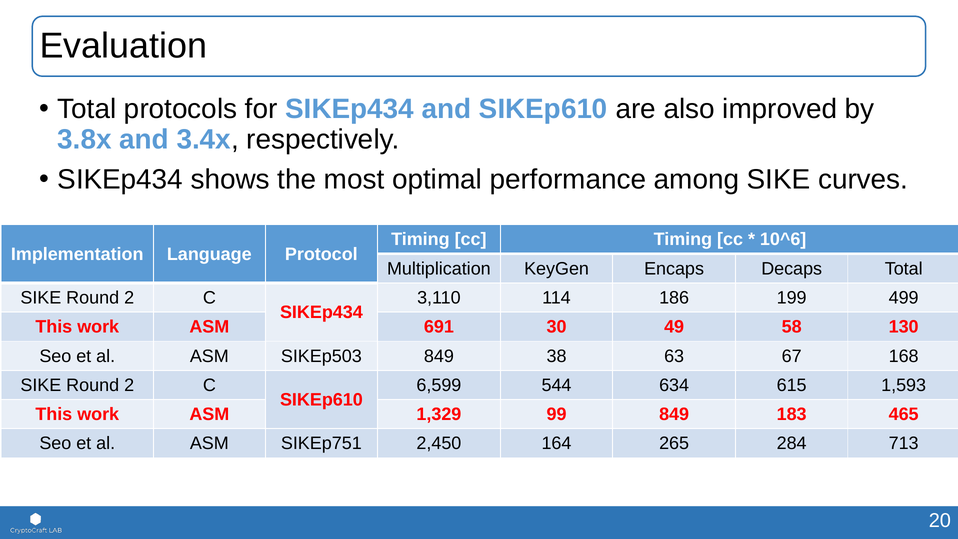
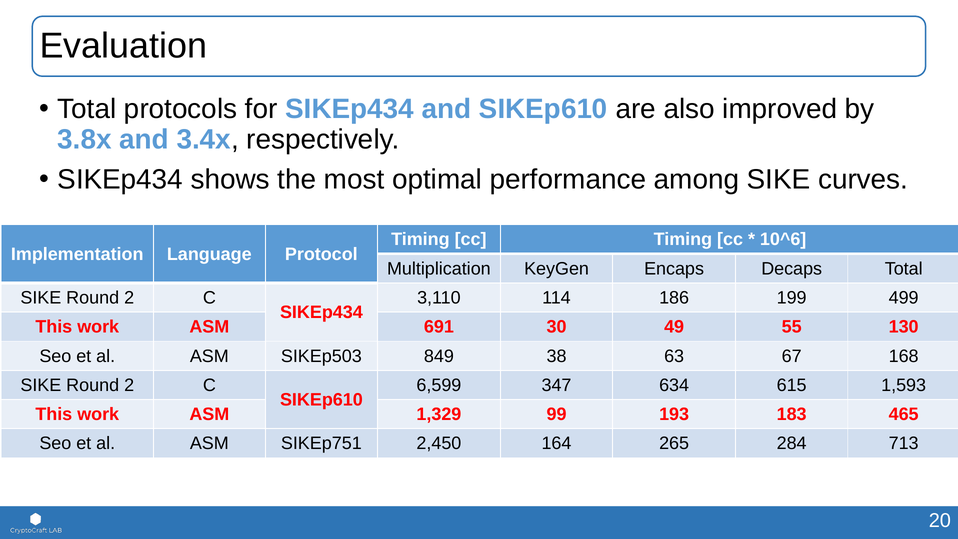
58: 58 -> 55
544: 544 -> 347
99 849: 849 -> 193
